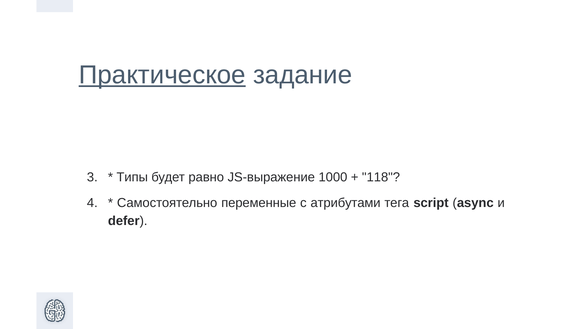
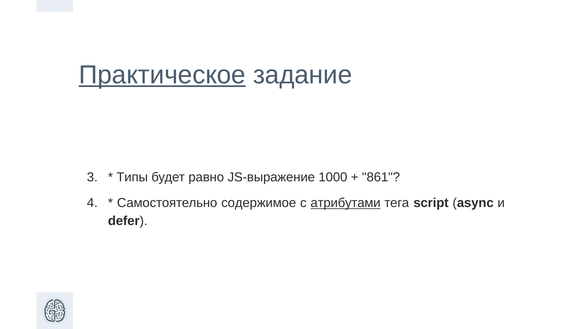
118: 118 -> 861
переменные: переменные -> содержимое
атрибутами underline: none -> present
